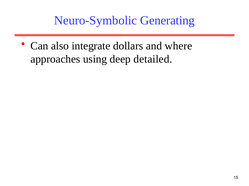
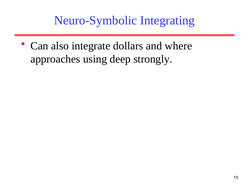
Generating: Generating -> Integrating
detailed: detailed -> strongly
